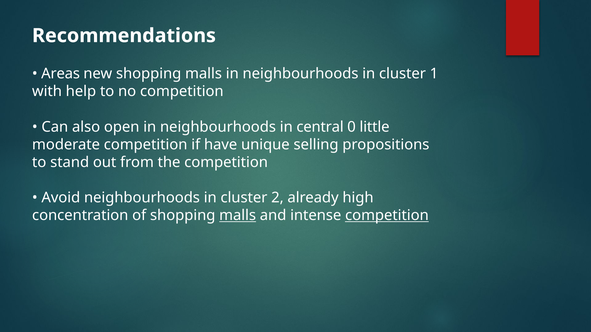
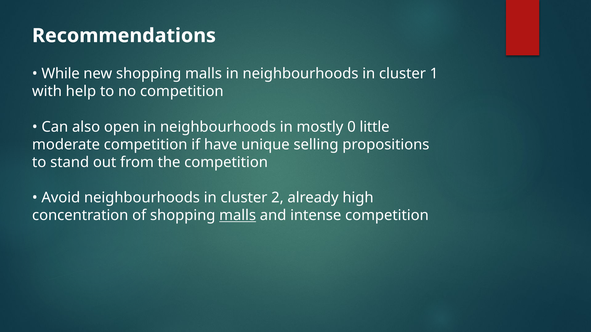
Areas: Areas -> While
central: central -> mostly
competition at (387, 216) underline: present -> none
